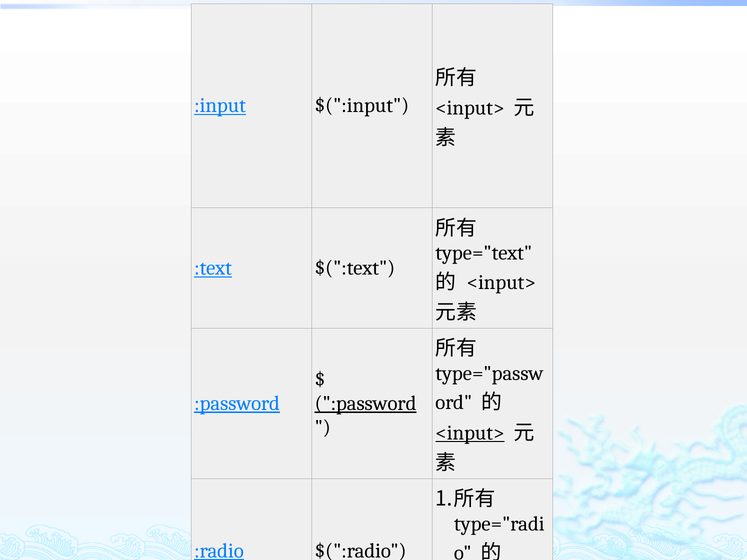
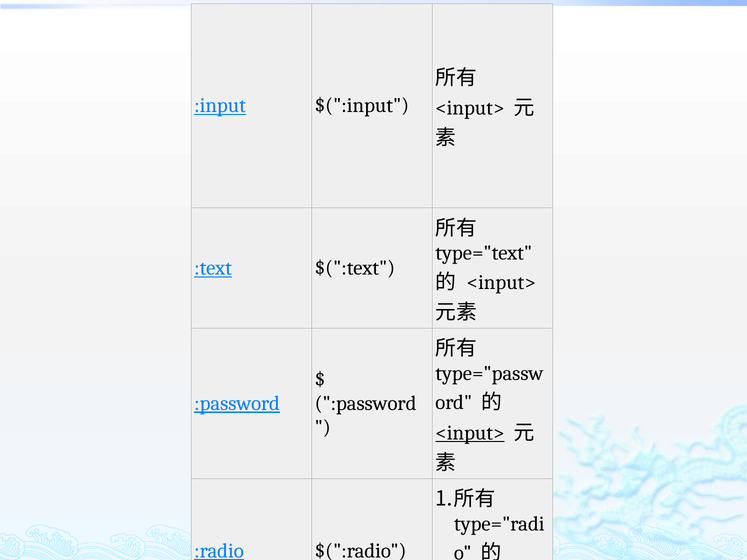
:password at (366, 403) underline: present -> none
